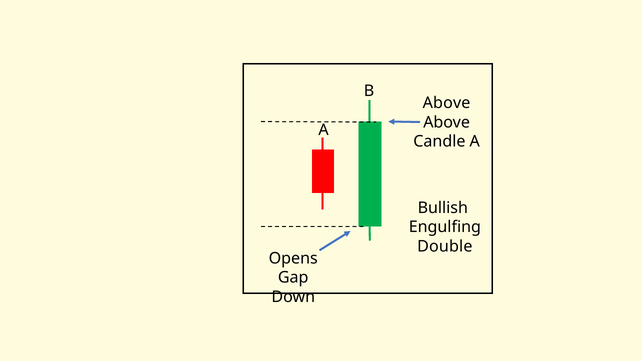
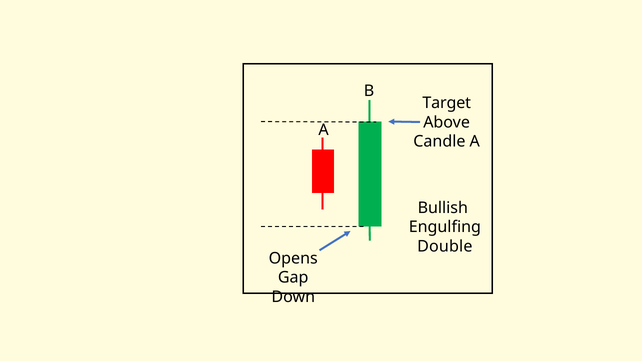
Above at (447, 103): Above -> Target
